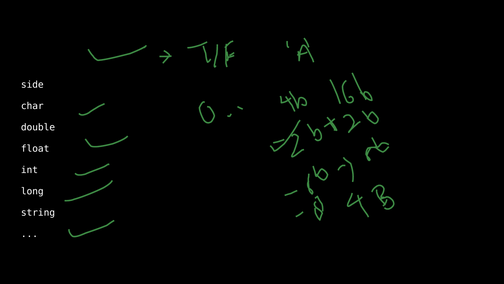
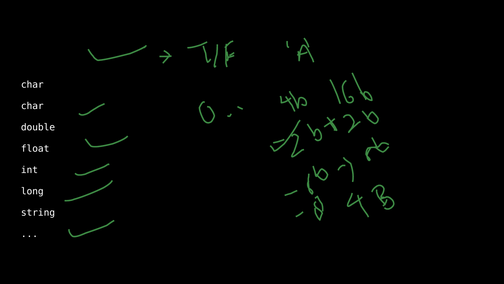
side at (32, 85): side -> char
